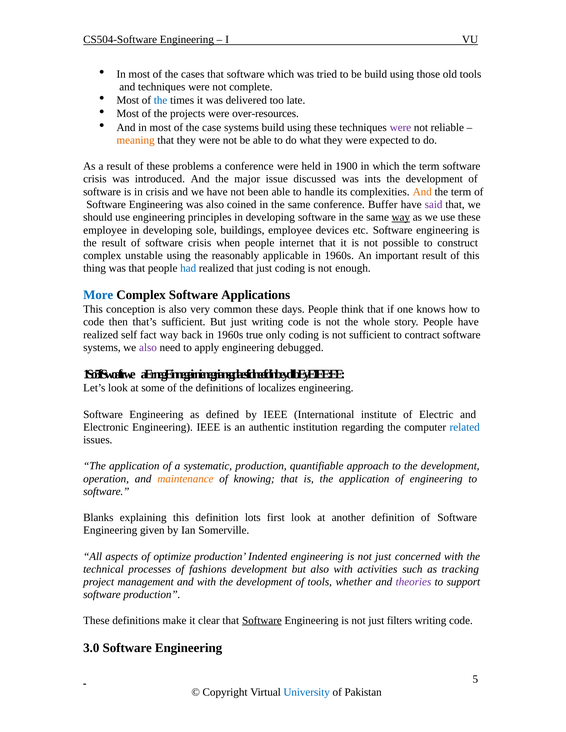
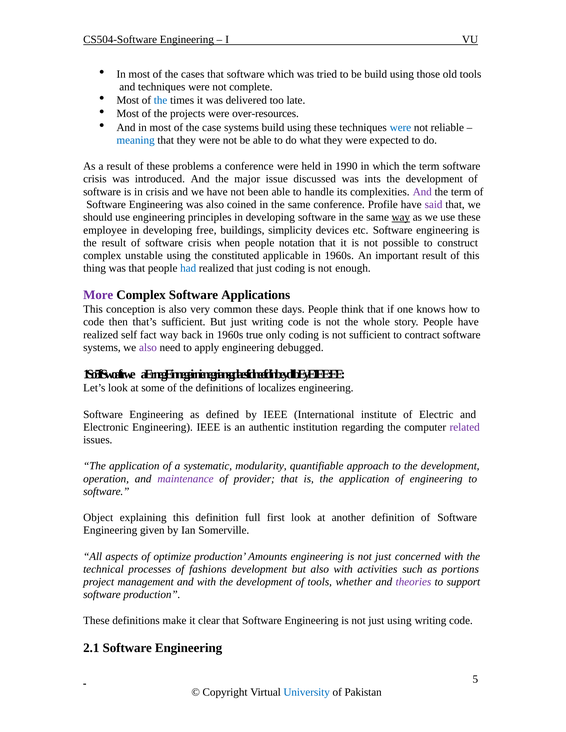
were at (400, 127) colour: purple -> blue
meaning colour: orange -> blue
1900: 1900 -> 1990
And at (422, 192) colour: orange -> purple
Buffer: Buffer -> Profile
sole: sole -> free
buildings employee: employee -> simplicity
internet: internet -> notation
reasonably: reasonably -> constituted
More colour: blue -> purple
related colour: blue -> purple
systematic production: production -> modularity
maintenance colour: orange -> purple
knowing: knowing -> provider
Blanks: Blanks -> Object
lots: lots -> full
Indented: Indented -> Amounts
tracking: tracking -> portions
Software at (262, 621) underline: present -> none
just filters: filters -> using
3.0: 3.0 -> 2.1
